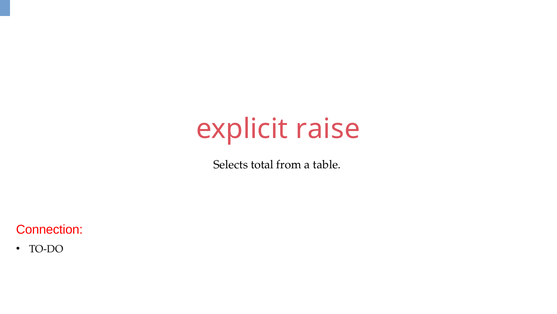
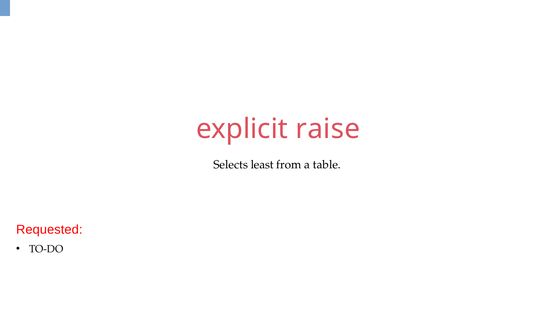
total: total -> least
Connection: Connection -> Requested
